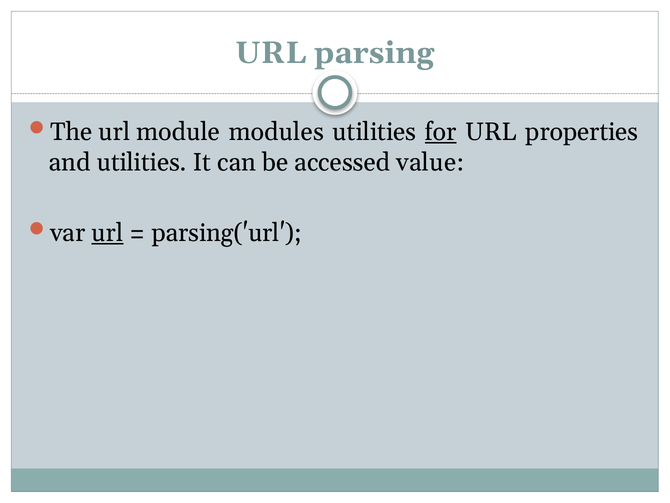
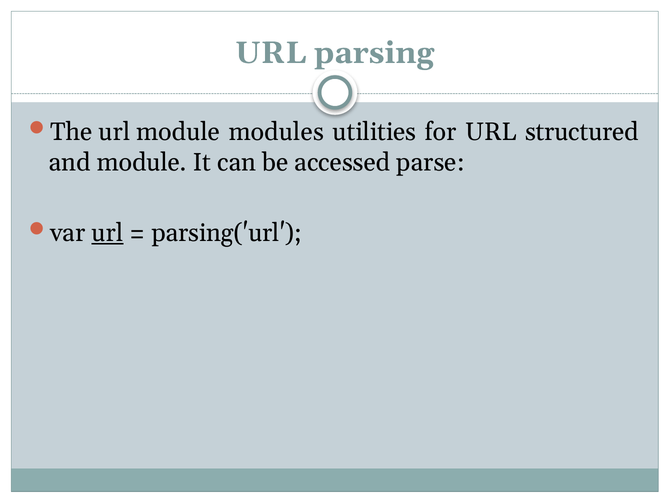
for underline: present -> none
properties: properties -> structured
and utilities: utilities -> module
value: value -> parse
